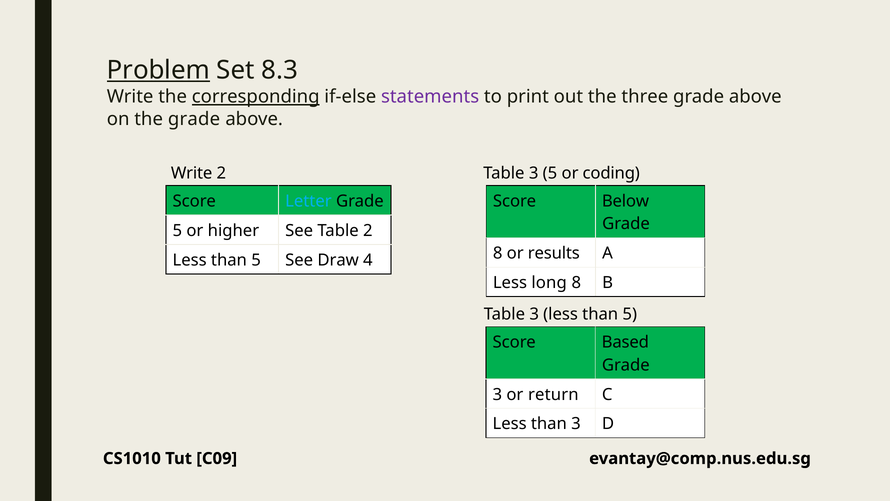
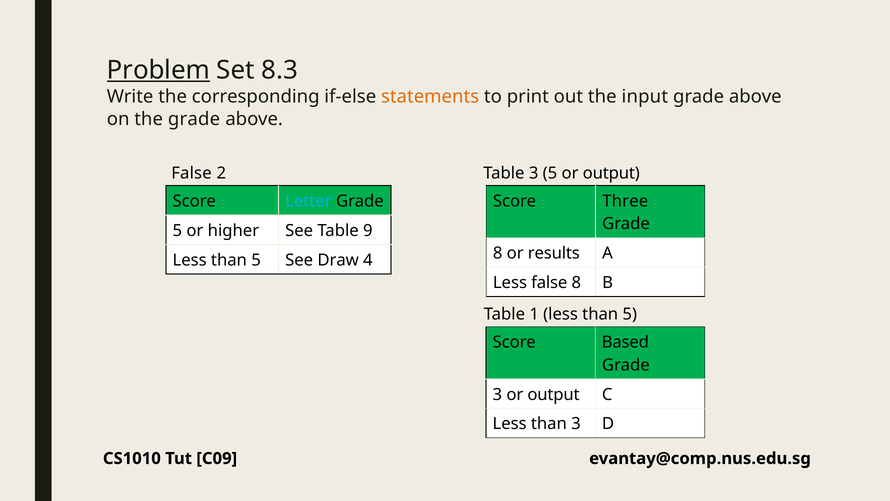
corresponding underline: present -> none
statements colour: purple -> orange
three: three -> input
Write at (192, 173): Write -> False
5 or coding: coding -> output
Below: Below -> Three
Table 2: 2 -> 9
Less long: long -> false
3 at (534, 314): 3 -> 1
3 or return: return -> output
